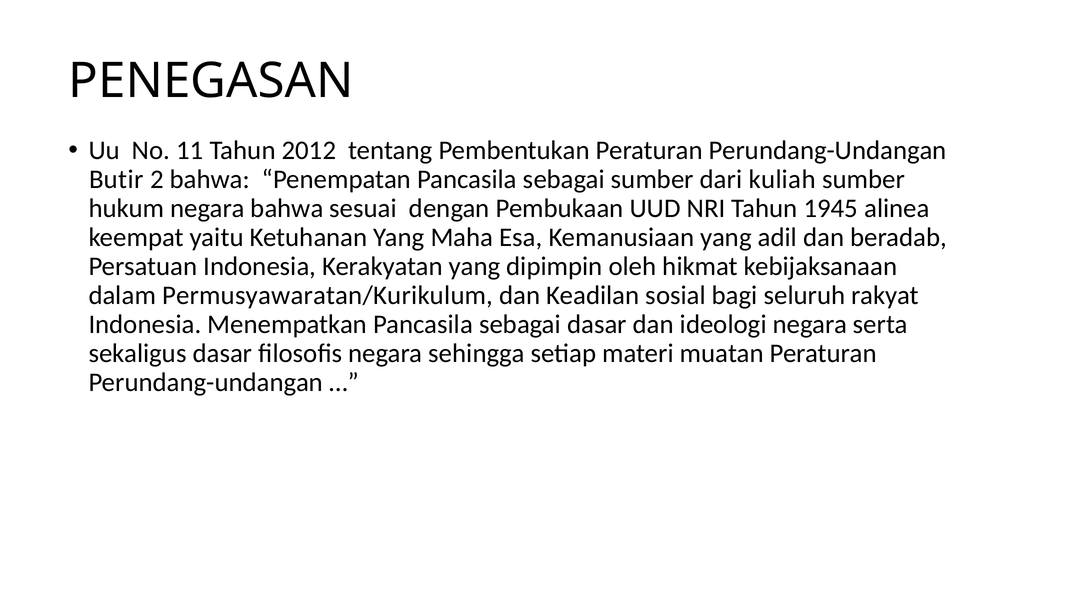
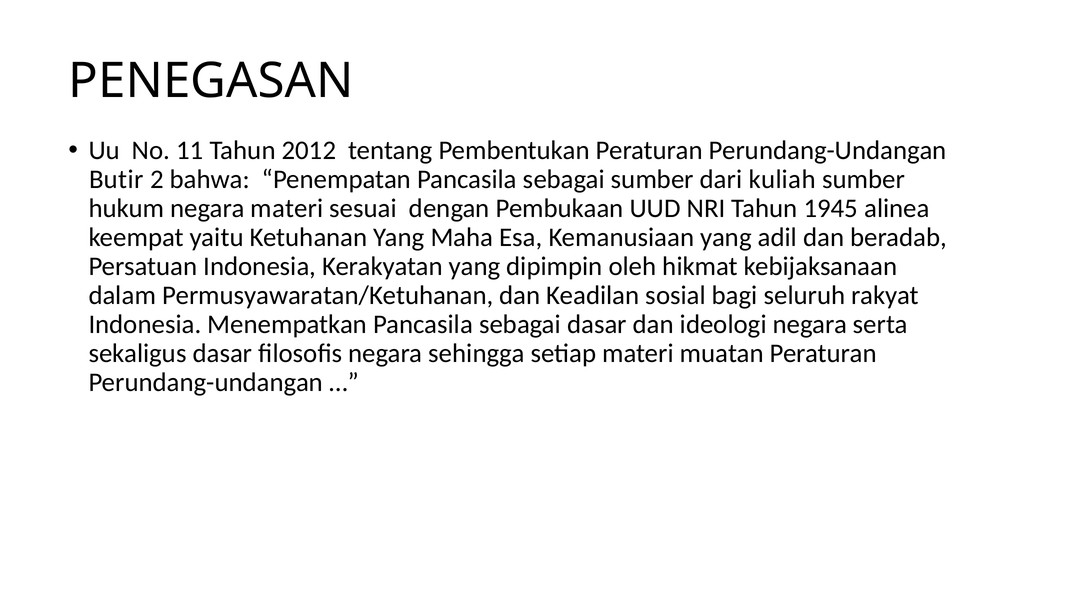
negara bahwa: bahwa -> materi
Permusyawaratan/Kurikulum: Permusyawaratan/Kurikulum -> Permusyawaratan/Ketuhanan
